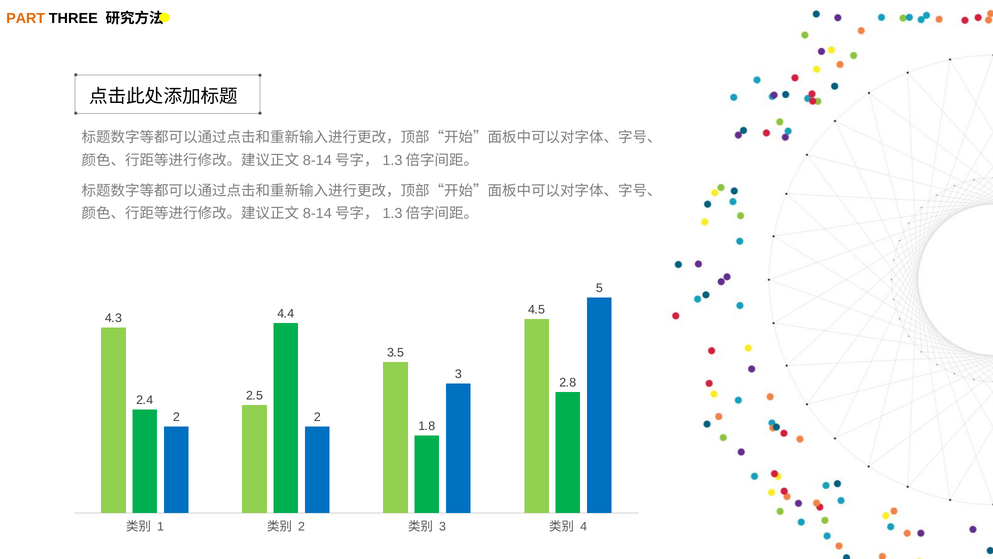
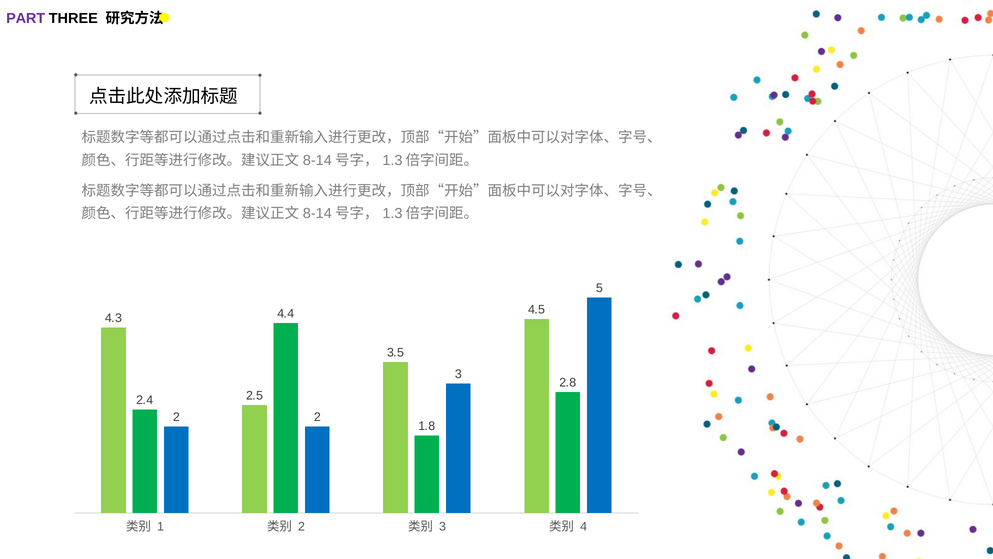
PART colour: orange -> purple
